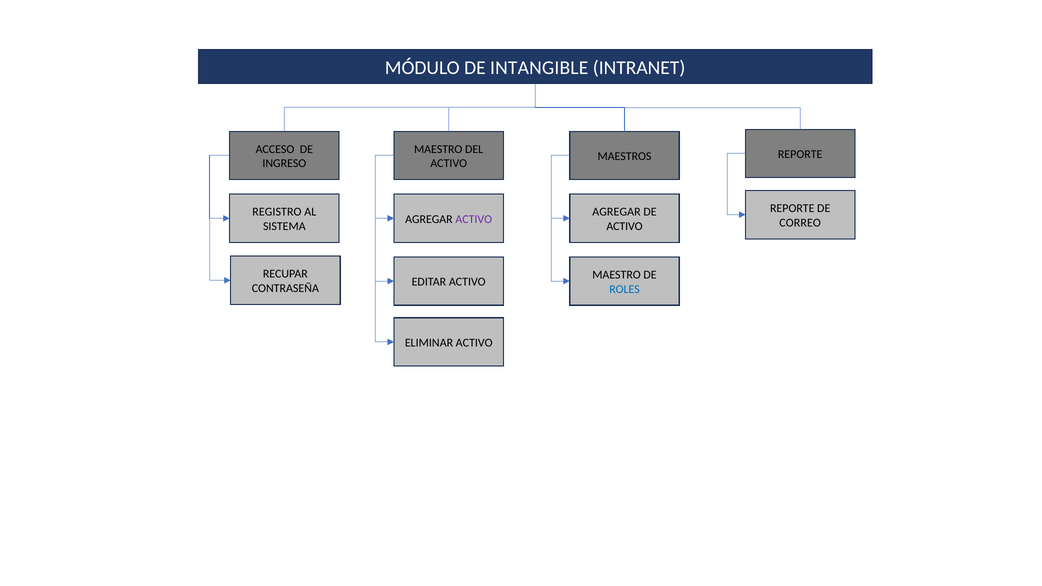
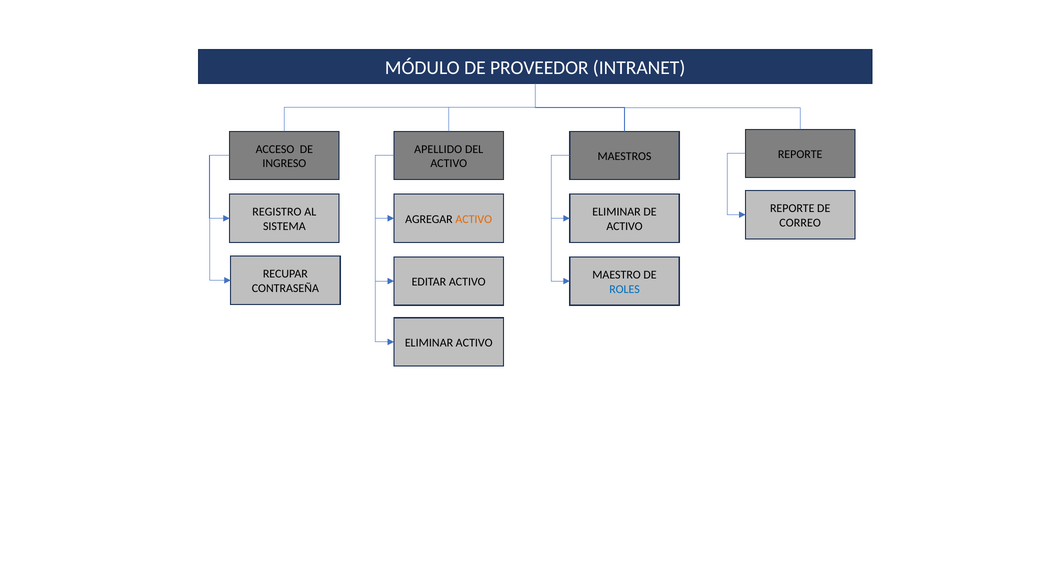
INTANGIBLE: INTANGIBLE -> PROVEEDOR
MAESTRO at (438, 149): MAESTRO -> APELLIDO
AGREGAR at (616, 212): AGREGAR -> ELIMINAR
ACTIVO at (474, 219) colour: purple -> orange
